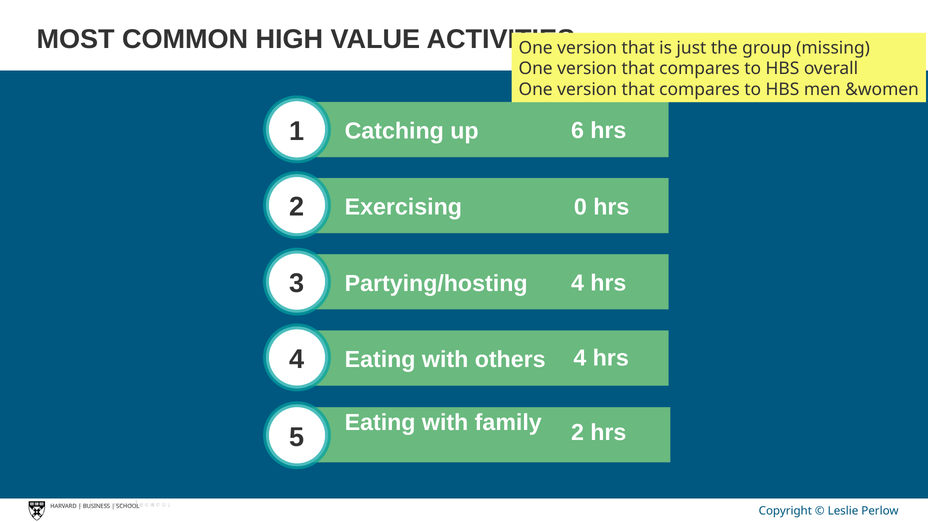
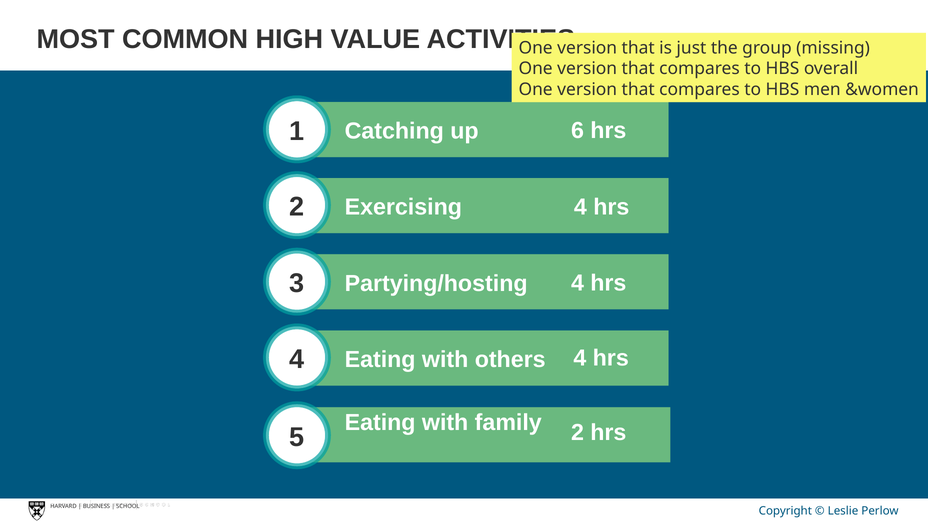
Exercising 0: 0 -> 4
